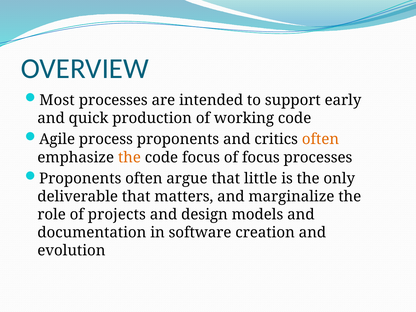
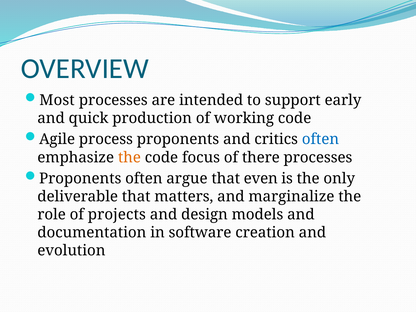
often at (320, 139) colour: orange -> blue
of focus: focus -> there
little: little -> even
